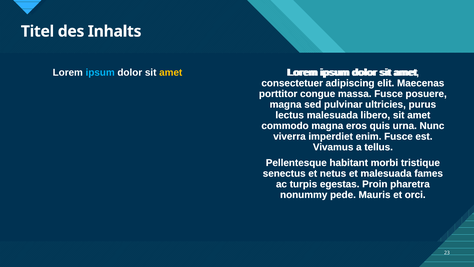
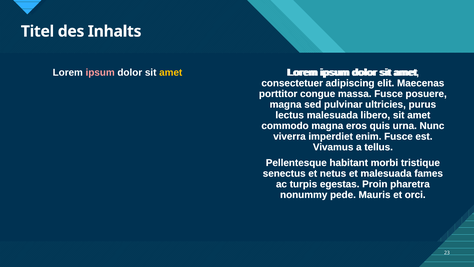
ipsum at (100, 72) colour: light blue -> pink
